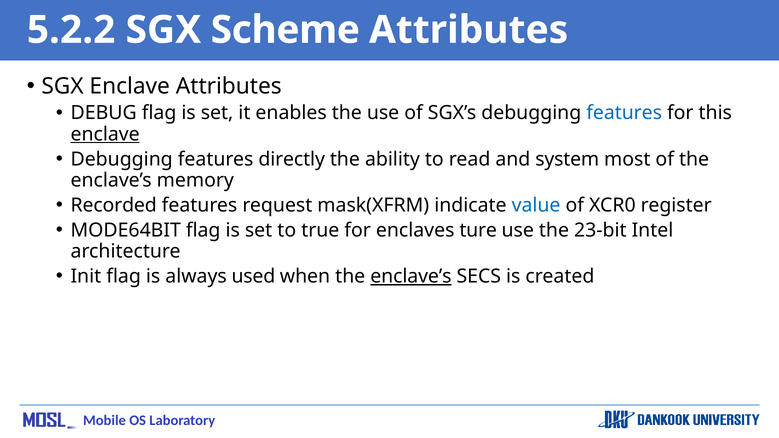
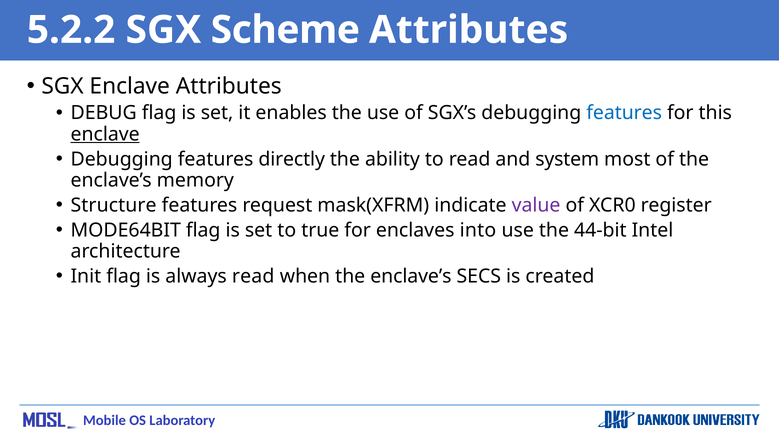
Recorded: Recorded -> Structure
value colour: blue -> purple
ture: ture -> into
23-bit: 23-bit -> 44-bit
always used: used -> read
enclave’s at (411, 276) underline: present -> none
